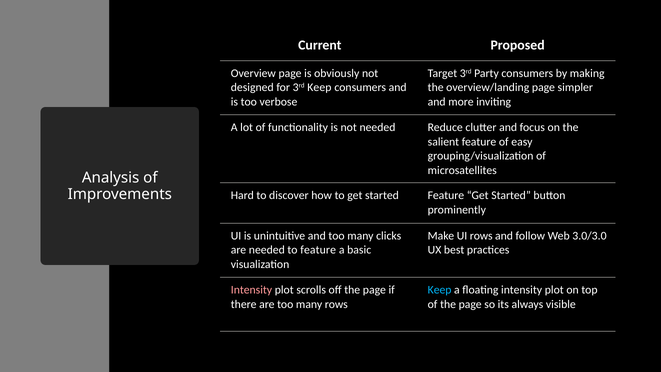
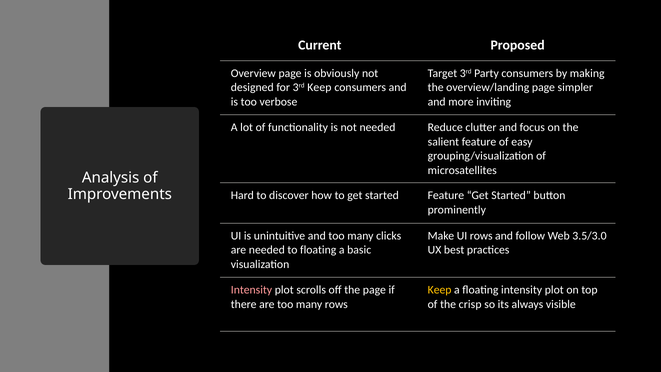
3.0/3.0: 3.0/3.0 -> 3.5/3.0
to feature: feature -> floating
Keep at (440, 290) colour: light blue -> yellow
of the page: page -> crisp
